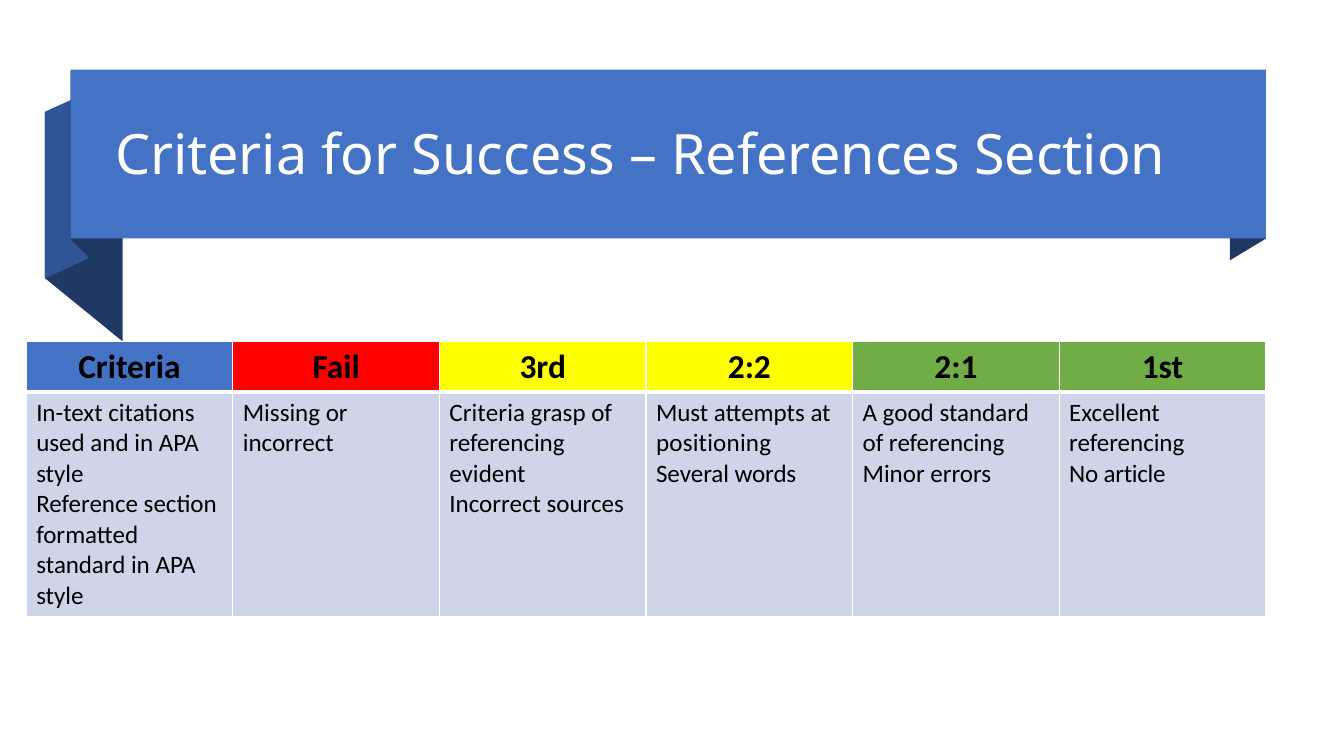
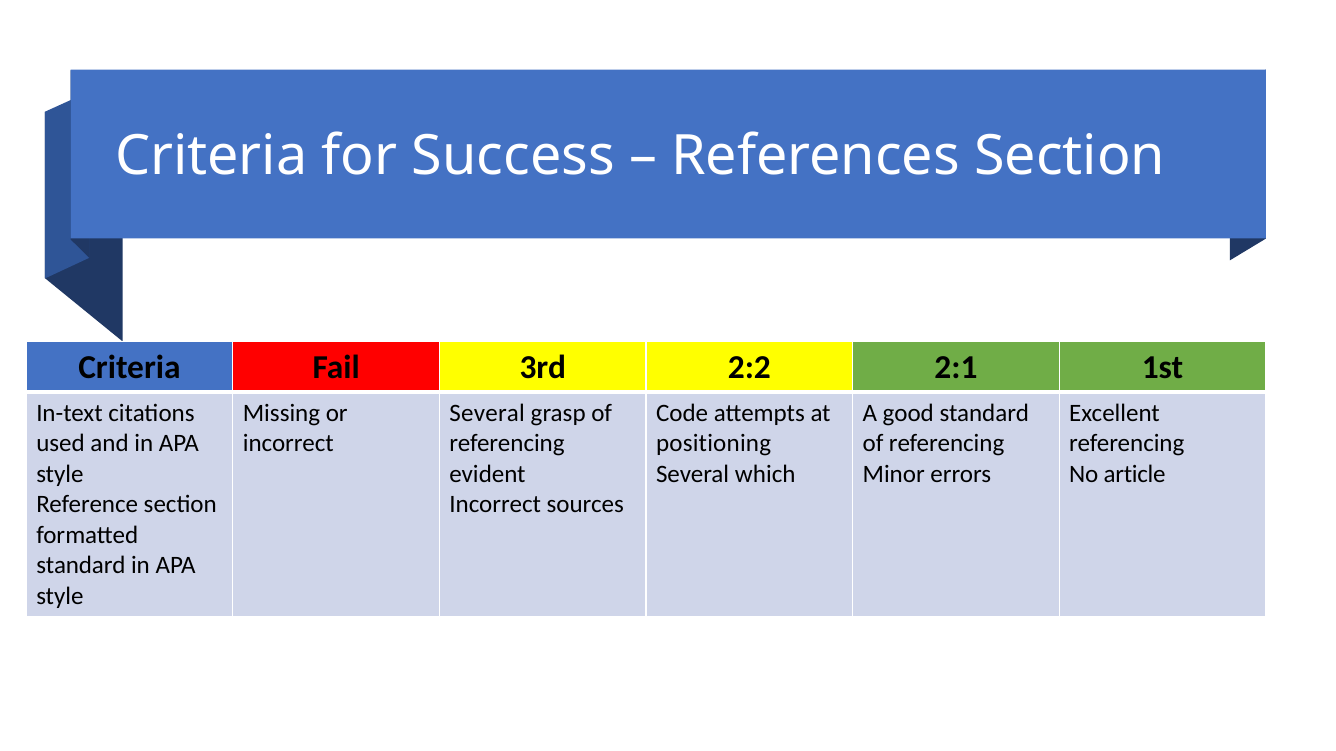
Criteria at (487, 413): Criteria -> Several
Must: Must -> Code
words: words -> which
